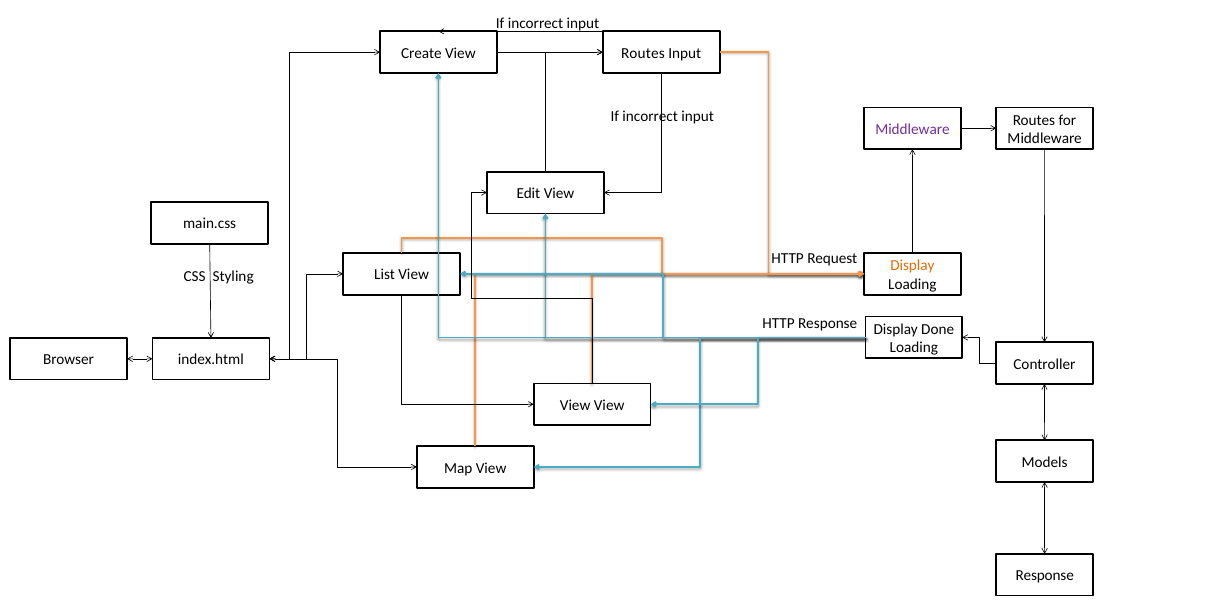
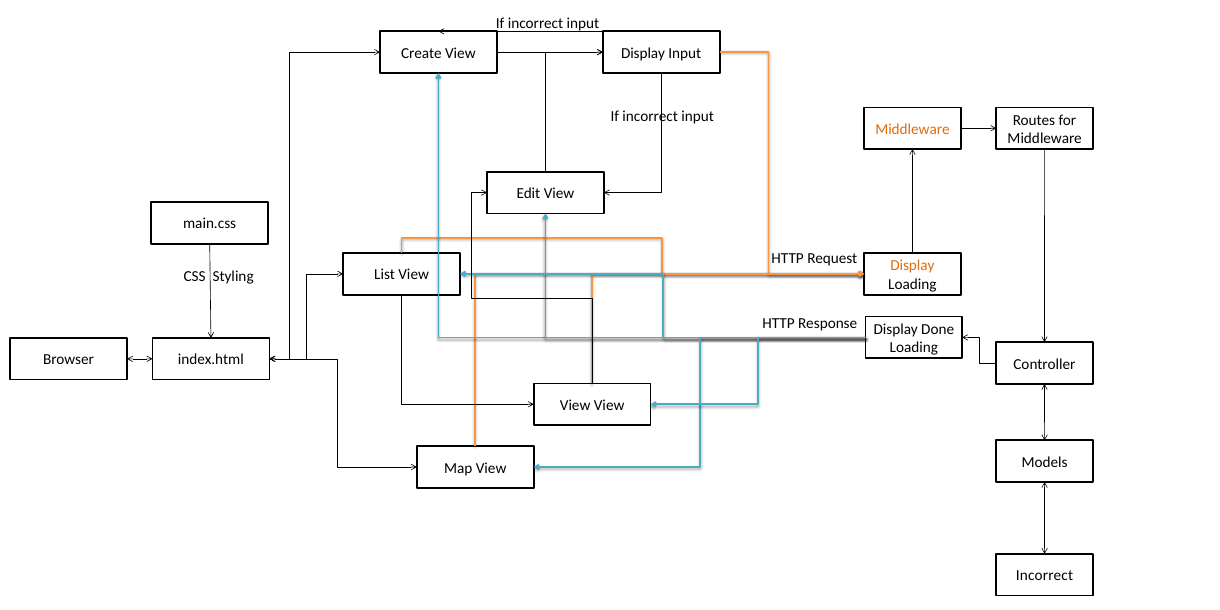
Routes at (643, 53): Routes -> Display
Middleware at (912, 129) colour: purple -> orange
Response at (1045, 576): Response -> Incorrect
